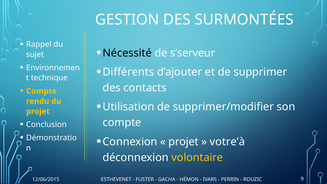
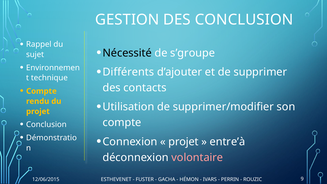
DES SURMONTÉES: SURMONTÉES -> CONCLUSION
s’serveur: s’serveur -> s’groupe
votre’à: votre’à -> entre’à
volontaire colour: yellow -> pink
